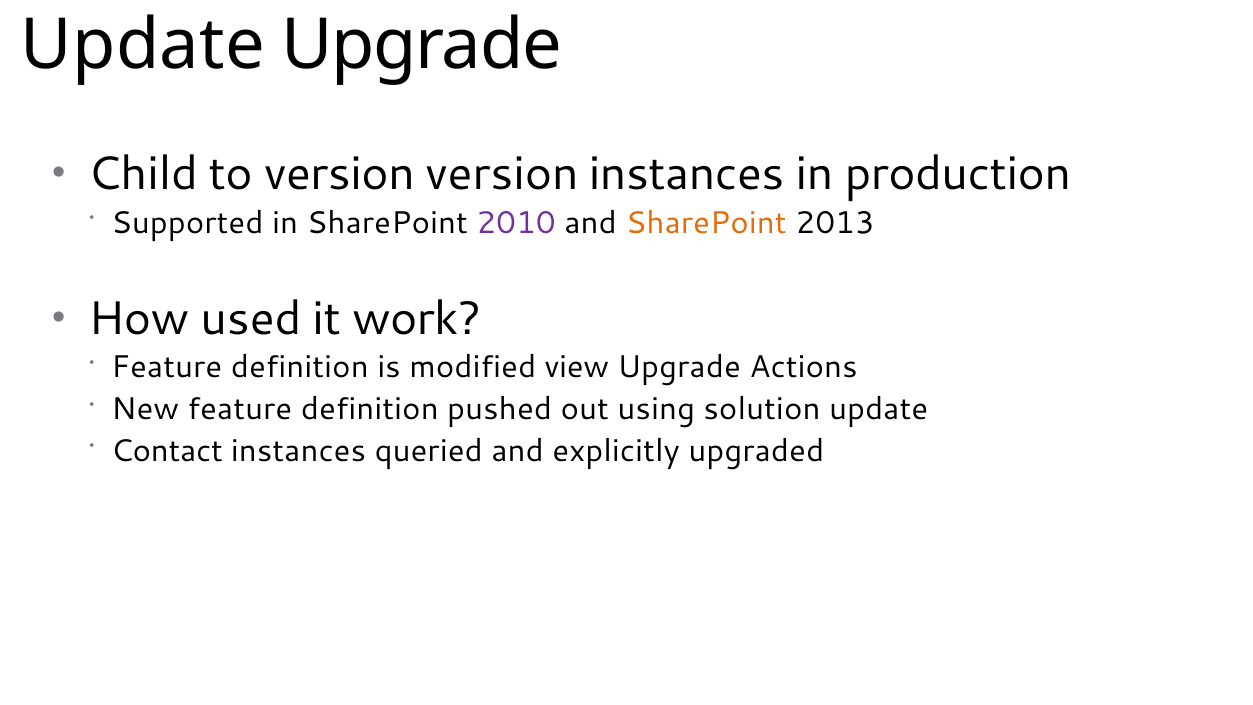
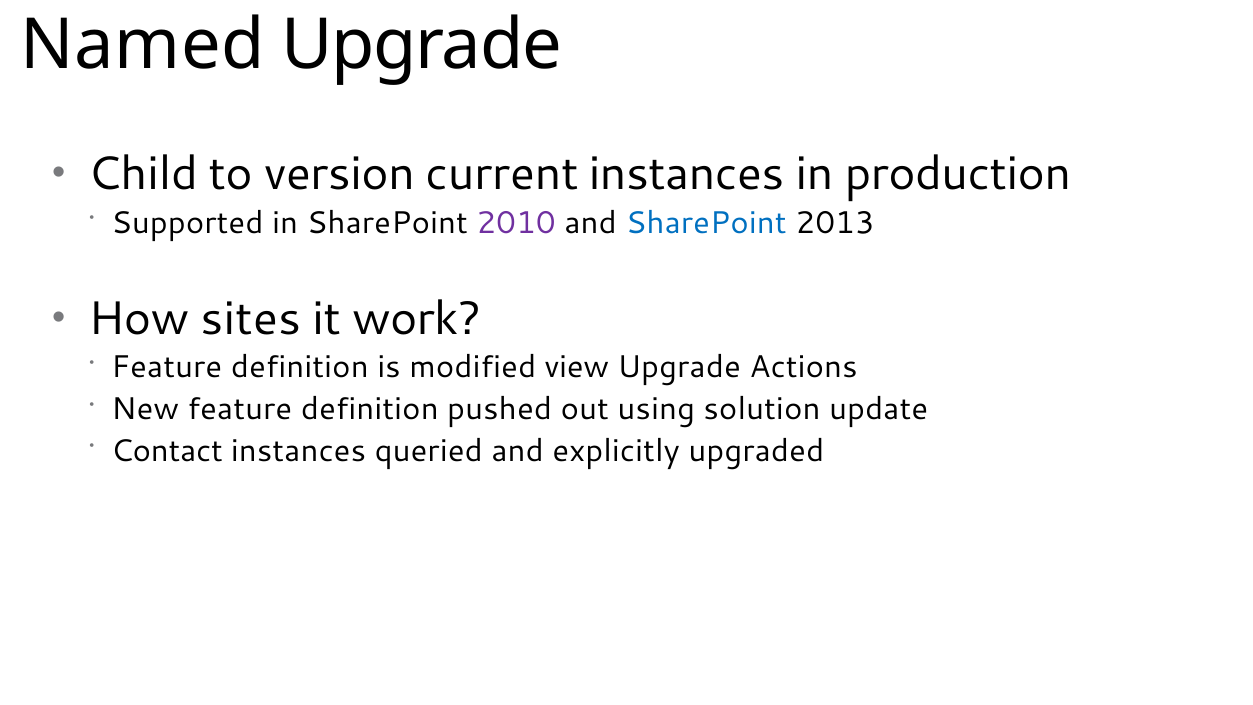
Update at (143, 45): Update -> Named
version version: version -> current
SharePoint at (706, 223) colour: orange -> blue
used: used -> sites
